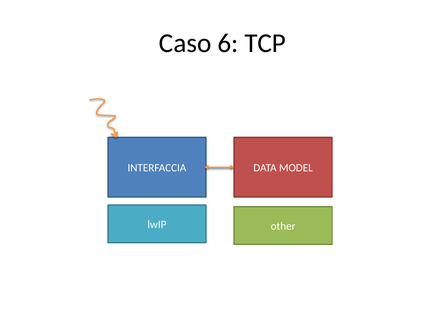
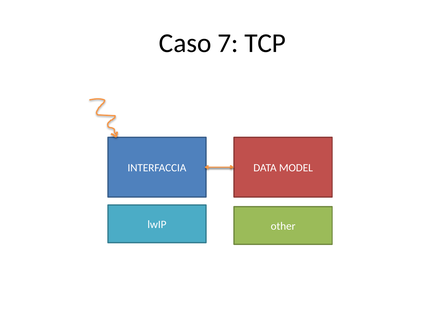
6: 6 -> 7
